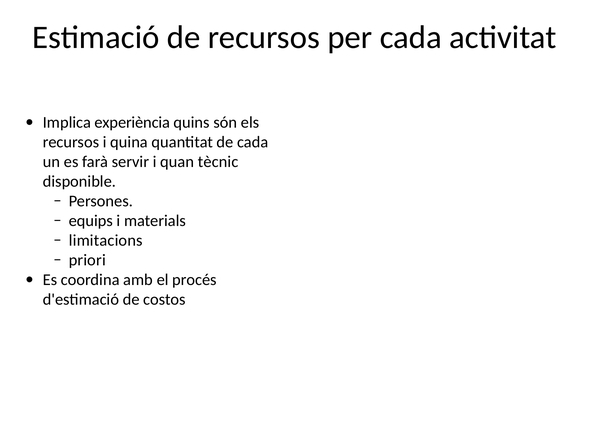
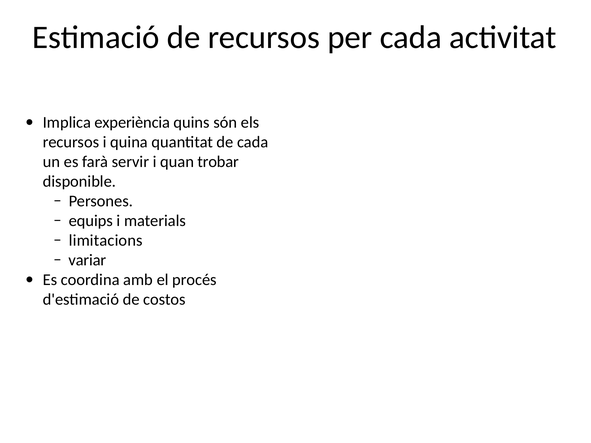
tècnic: tècnic -> trobar
priori: priori -> variar
